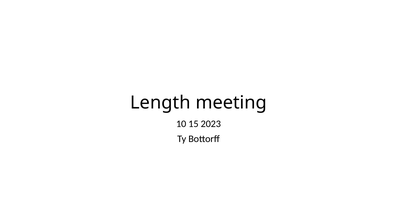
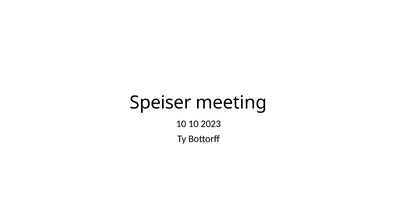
Length: Length -> Speiser
10 15: 15 -> 10
